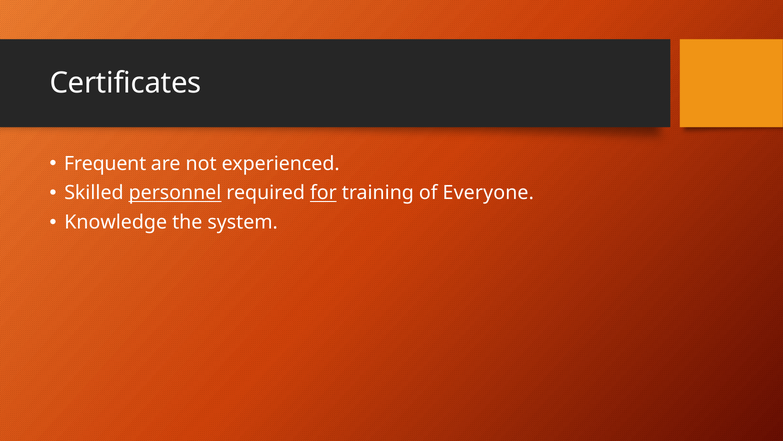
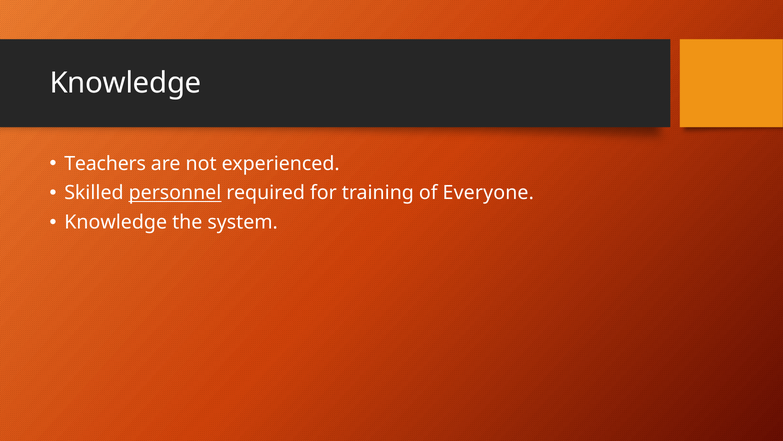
Certificates at (126, 83): Certificates -> Knowledge
Frequent: Frequent -> Teachers
for underline: present -> none
